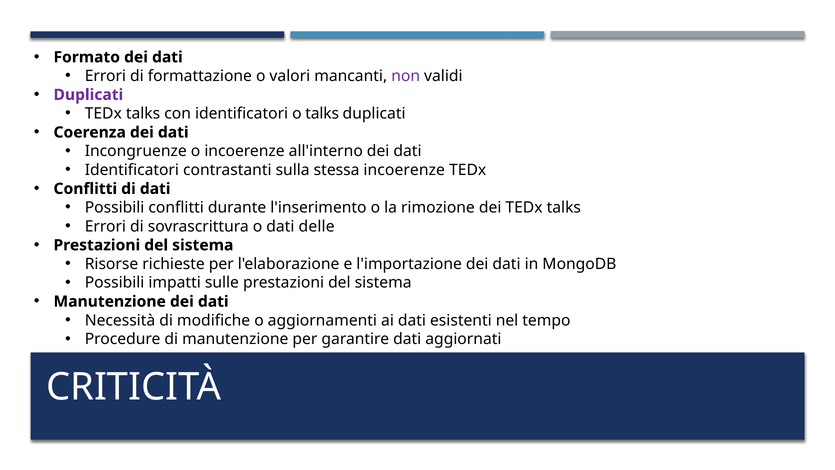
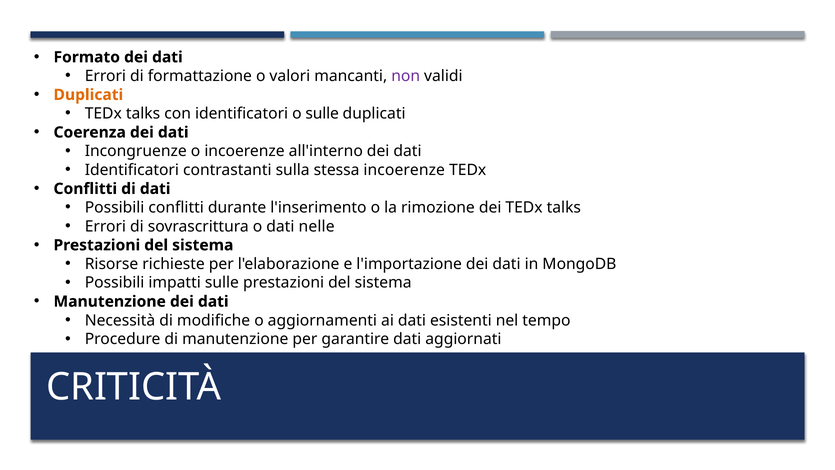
Duplicati at (88, 95) colour: purple -> orange
o talks: talks -> sulle
delle: delle -> nelle
